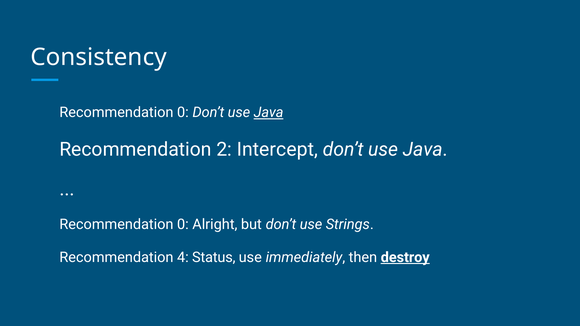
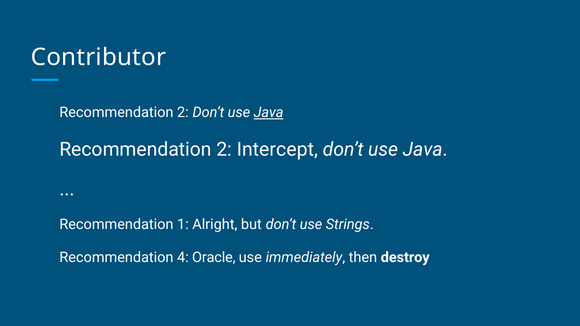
Consistency: Consistency -> Contributor
0 at (183, 113): 0 -> 2
0 at (183, 225): 0 -> 1
Status: Status -> Oracle
destroy underline: present -> none
